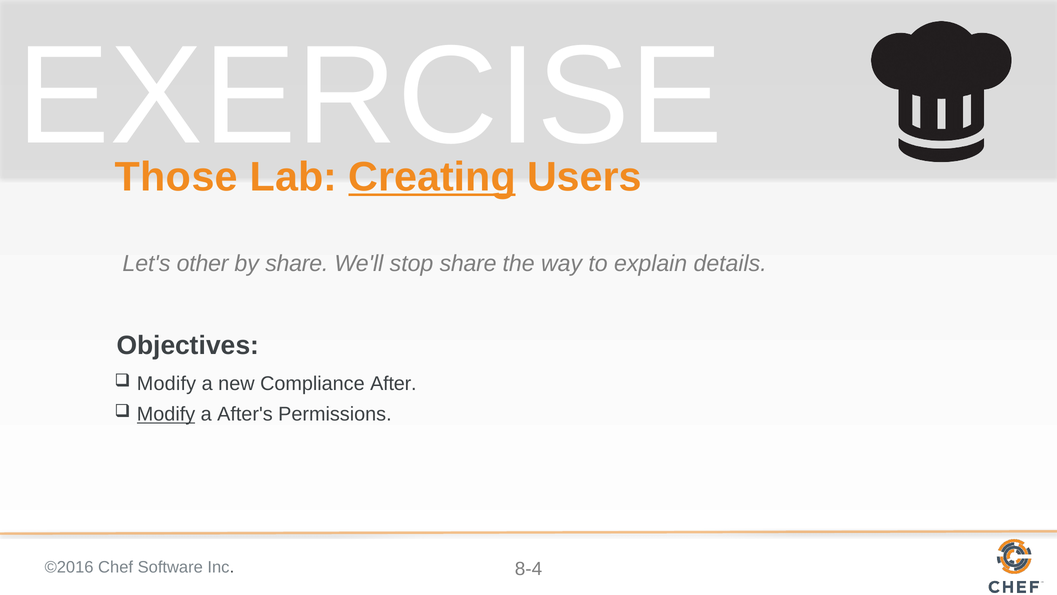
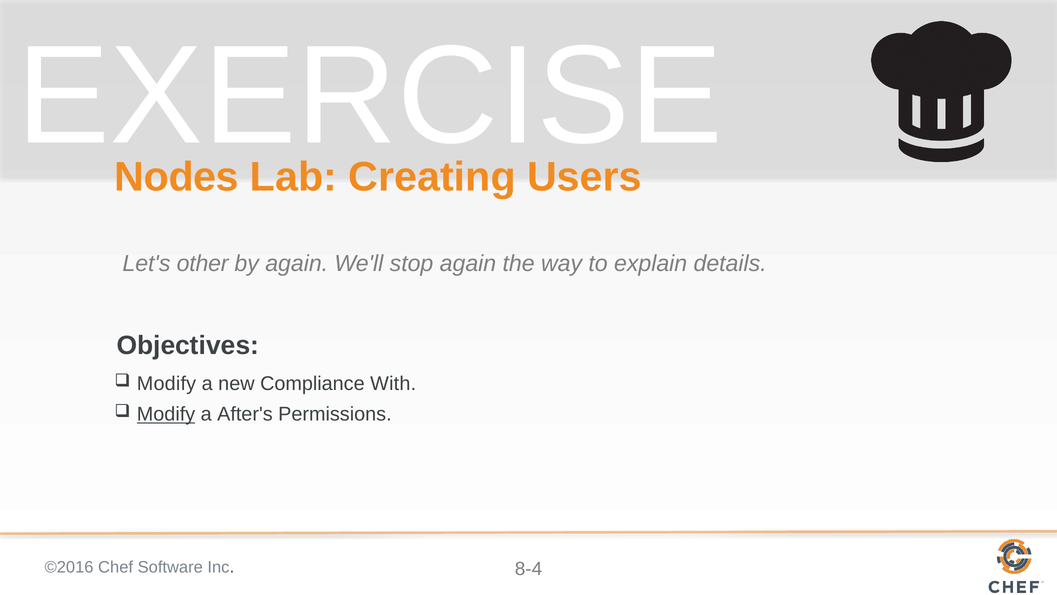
Those: Those -> Nodes
Creating underline: present -> none
by share: share -> again
stop share: share -> again
After: After -> With
